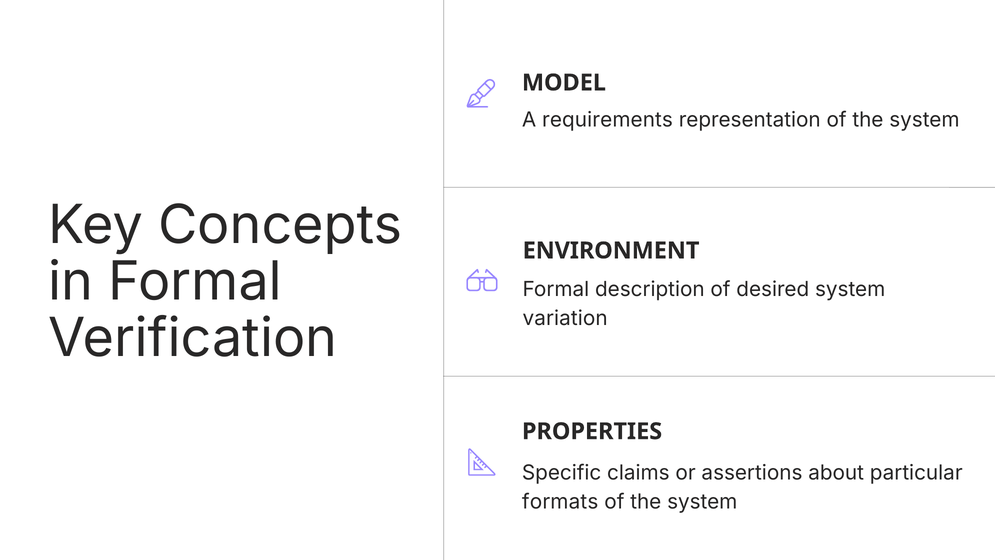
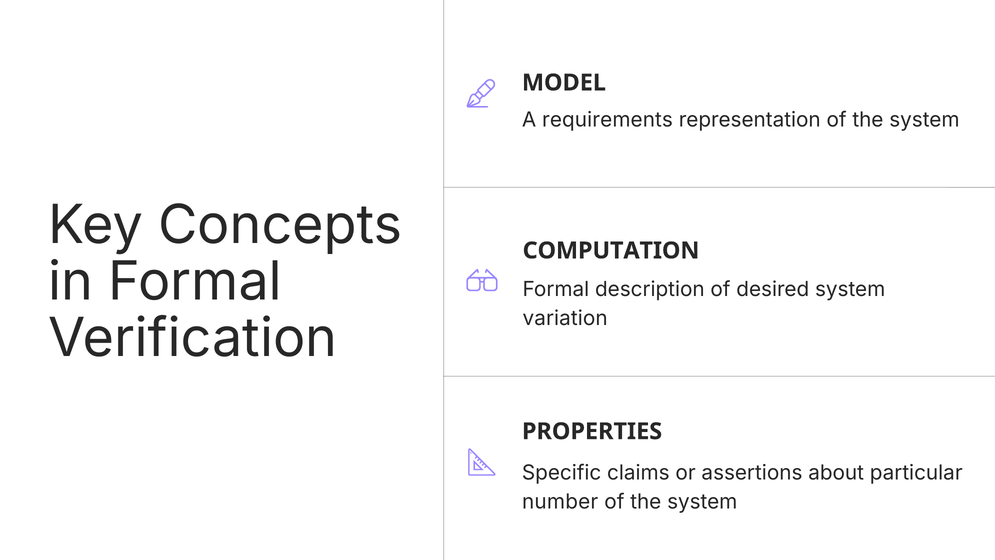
ENVIRONMENT: ENVIRONMENT -> COMPUTATION
formats: formats -> number
